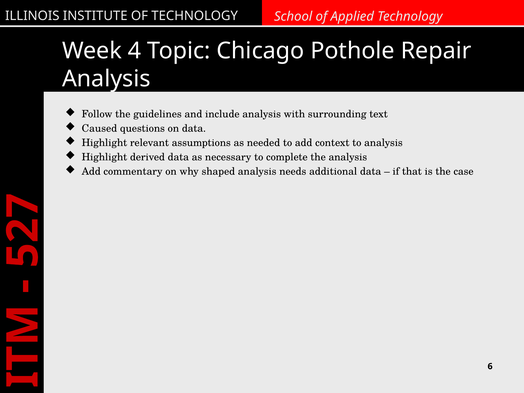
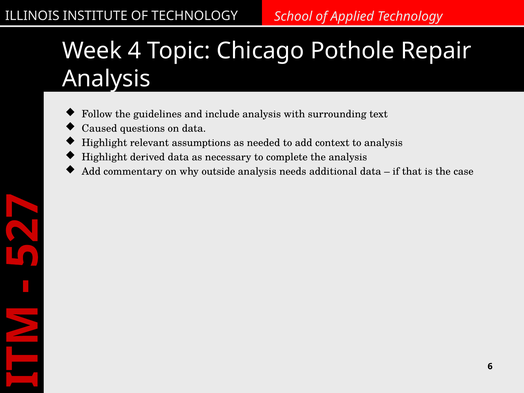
shaped: shaped -> outside
